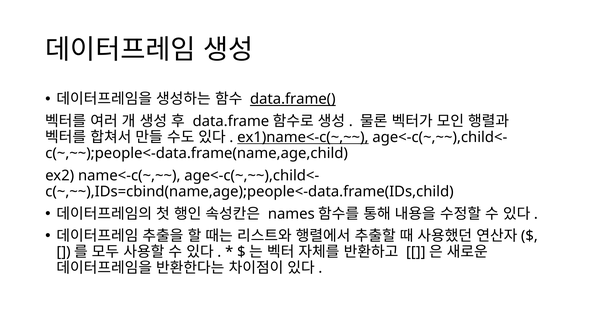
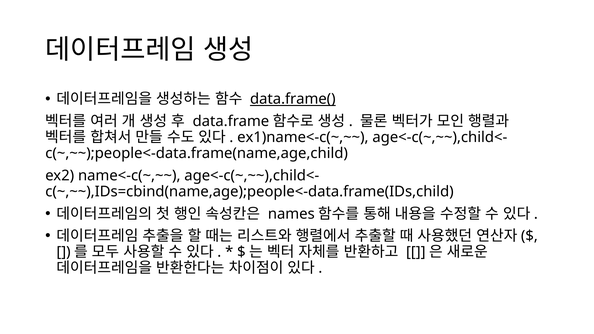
ex1)name<-c(~,~~ underline: present -> none
